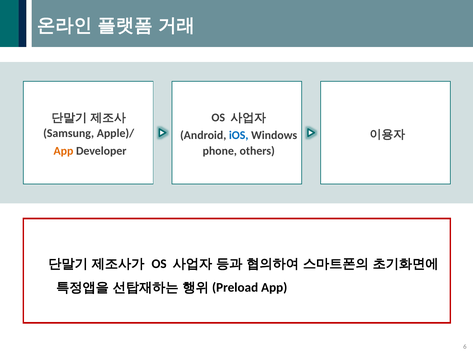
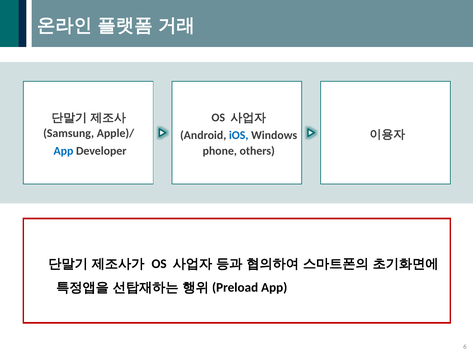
App at (63, 151) colour: orange -> blue
